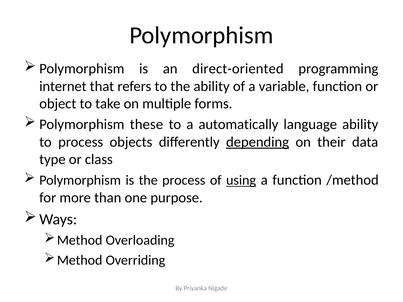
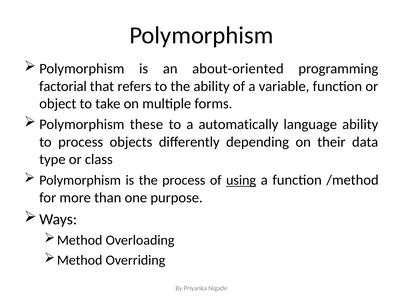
direct-oriented: direct-oriented -> about-oriented
internet: internet -> factorial
depending underline: present -> none
